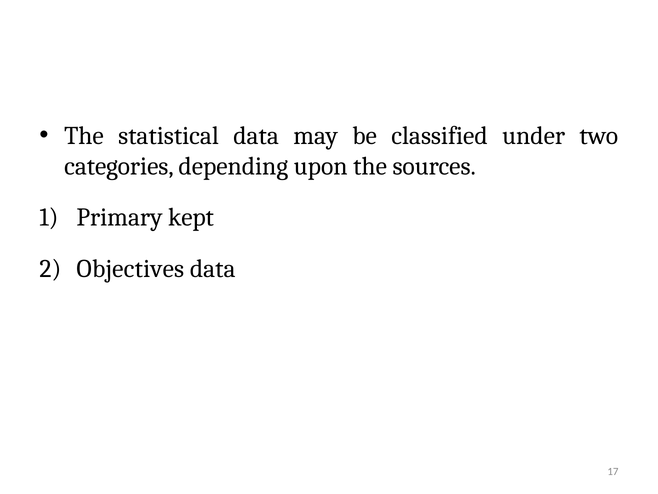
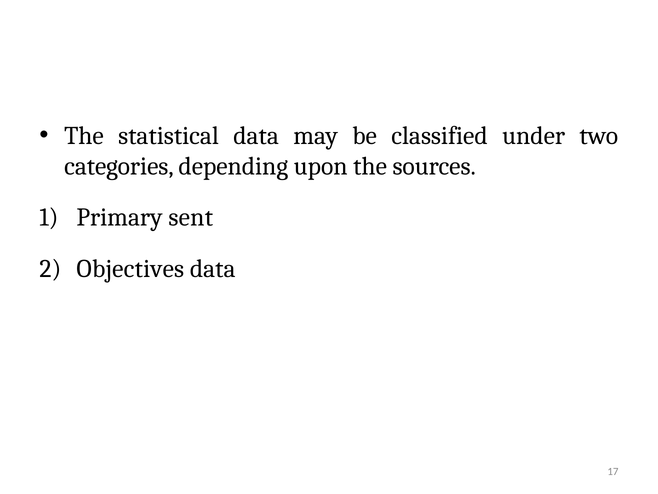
kept: kept -> sent
